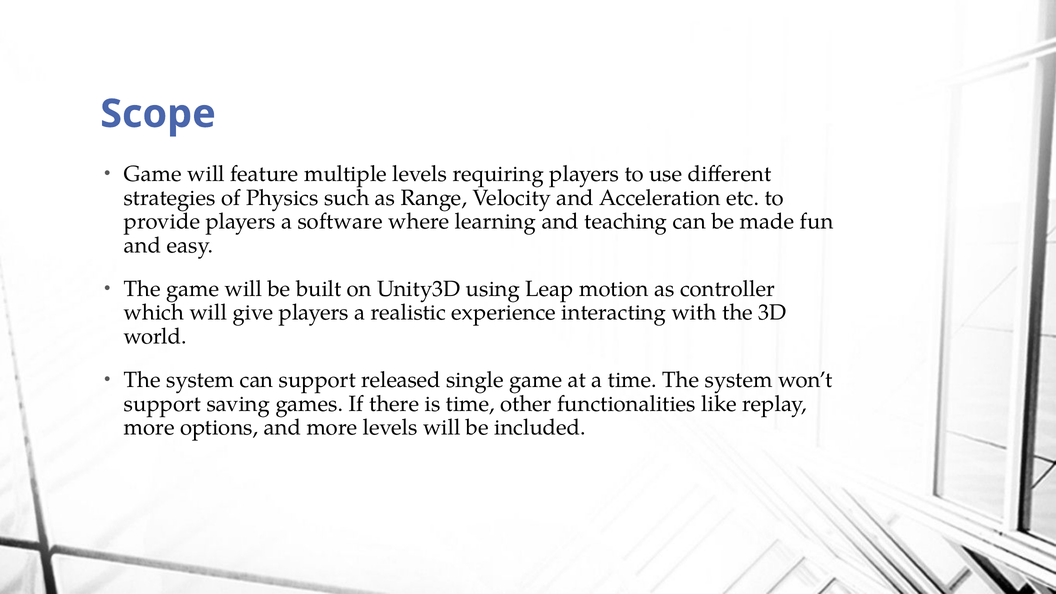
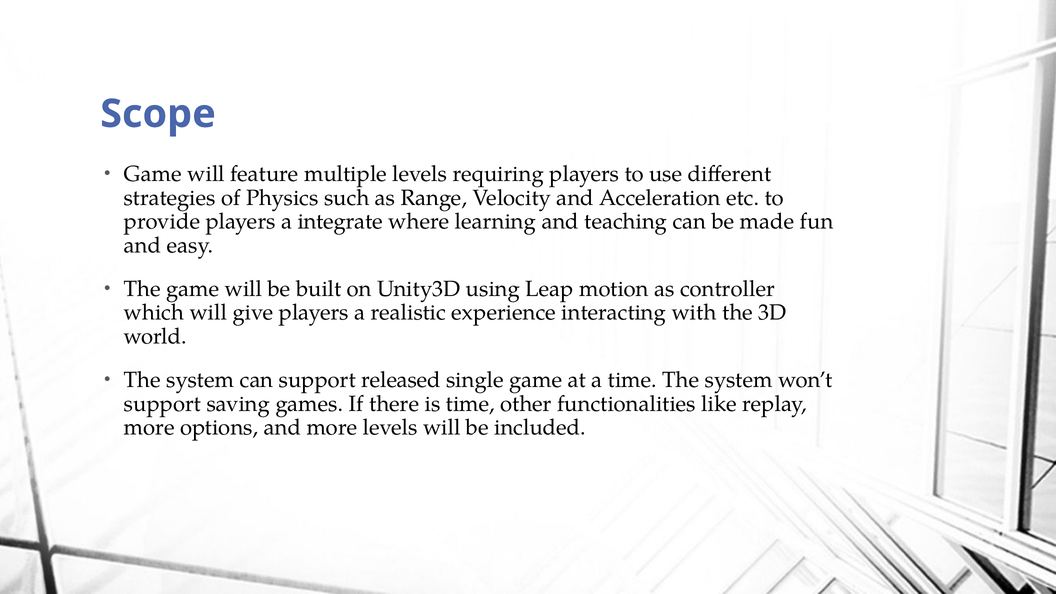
software: software -> integrate
